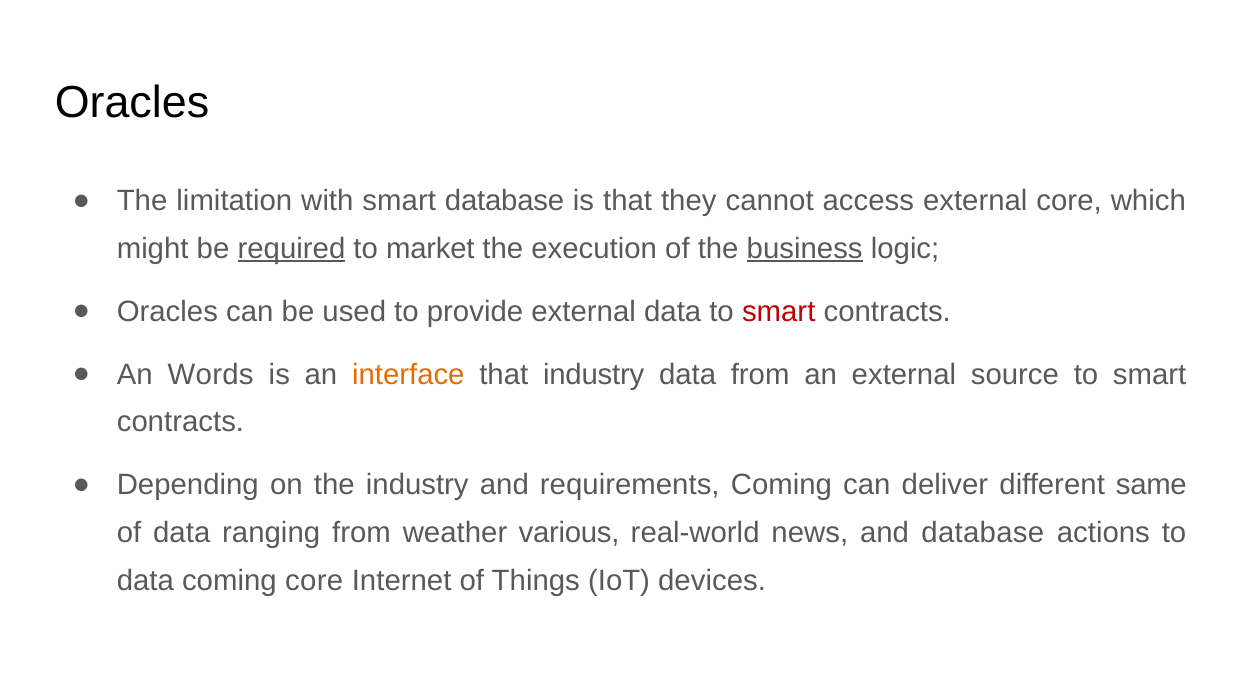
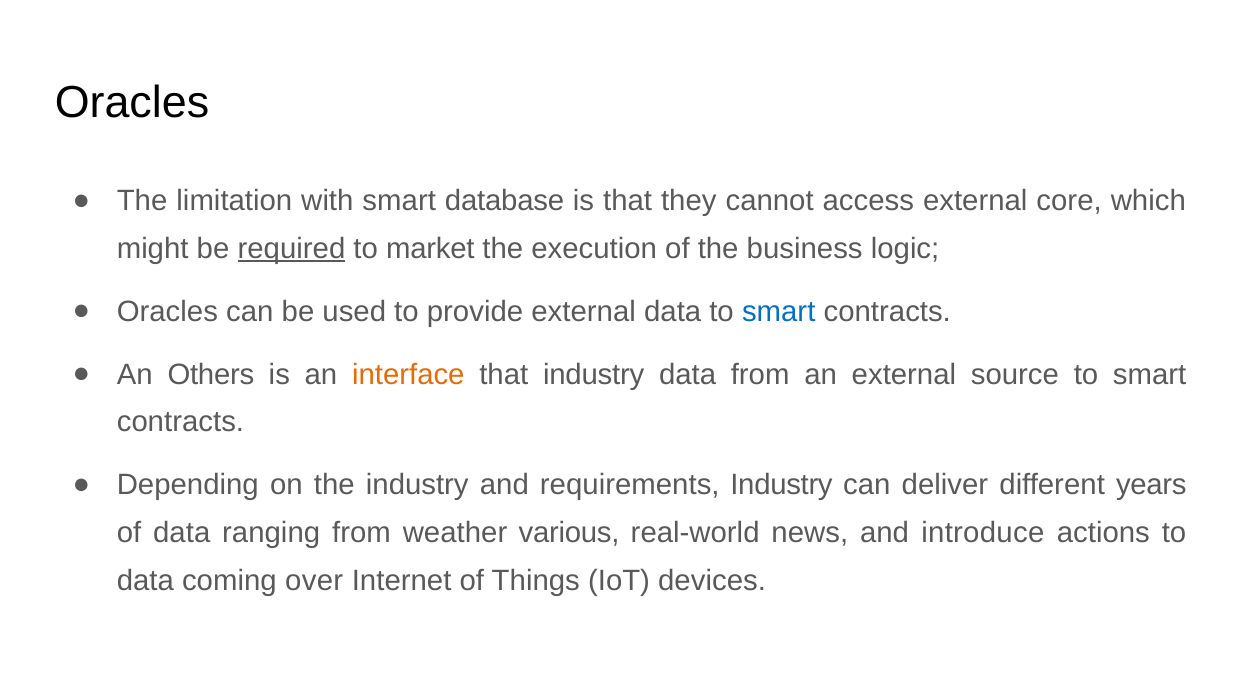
business underline: present -> none
smart at (779, 311) colour: red -> blue
Words: Words -> Others
requirements Coming: Coming -> Industry
same: same -> years
and database: database -> introduce
coming core: core -> over
